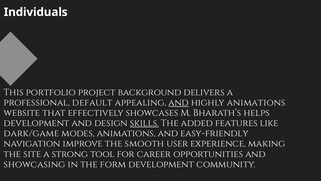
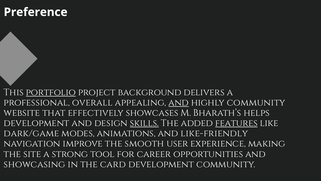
Individuals: Individuals -> Preference
portfolio underline: none -> present
default: default -> overall
highly animations: animations -> community
features underline: none -> present
easy-friendly: easy-friendly -> like-friendly
form: form -> card
